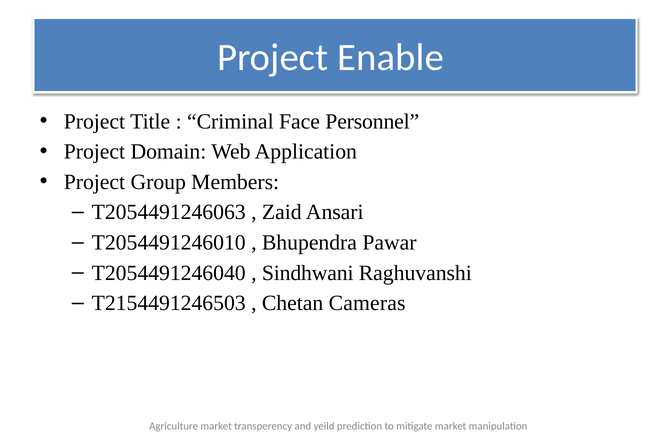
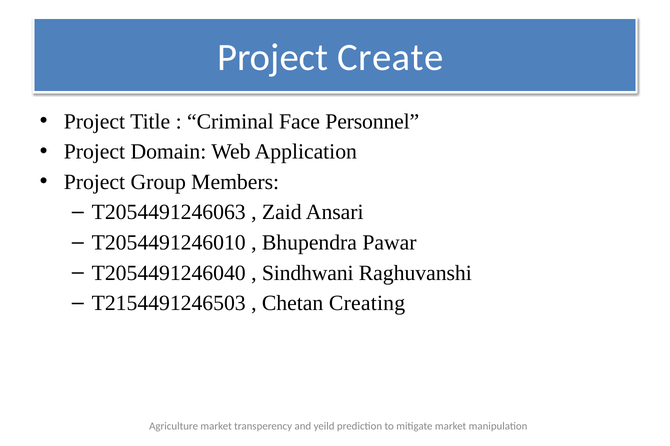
Enable: Enable -> Create
Cameras: Cameras -> Creating
